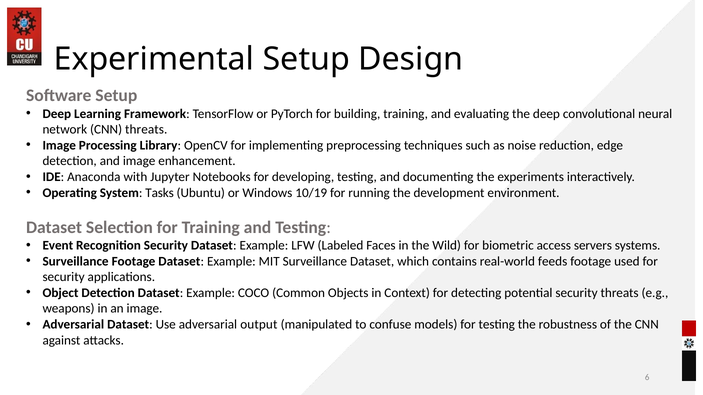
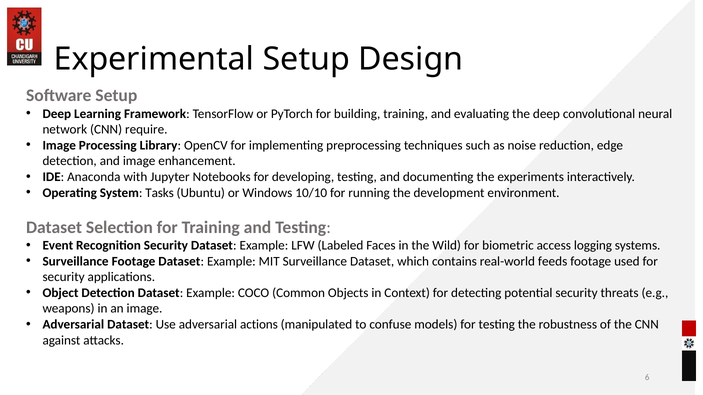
CNN threats: threats -> require
10/19: 10/19 -> 10/10
servers: servers -> logging
output: output -> actions
